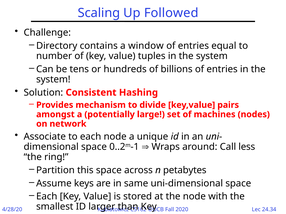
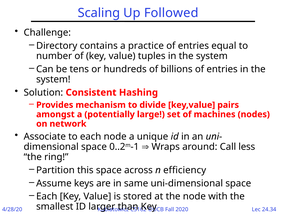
window: window -> practice
petabytes: petabytes -> efficiency
